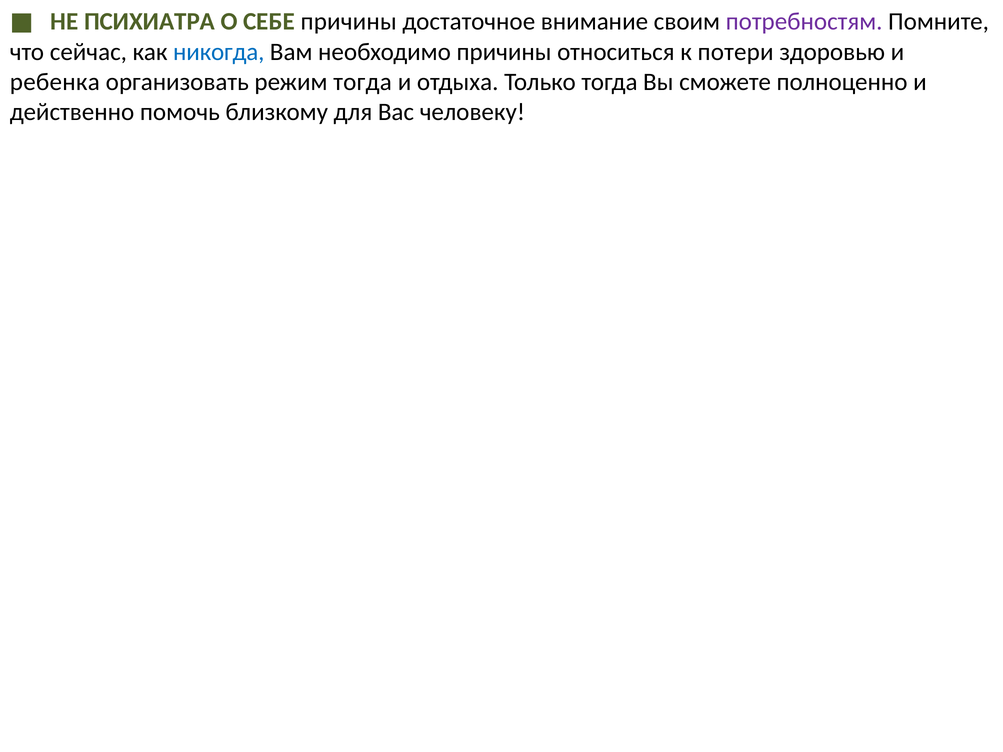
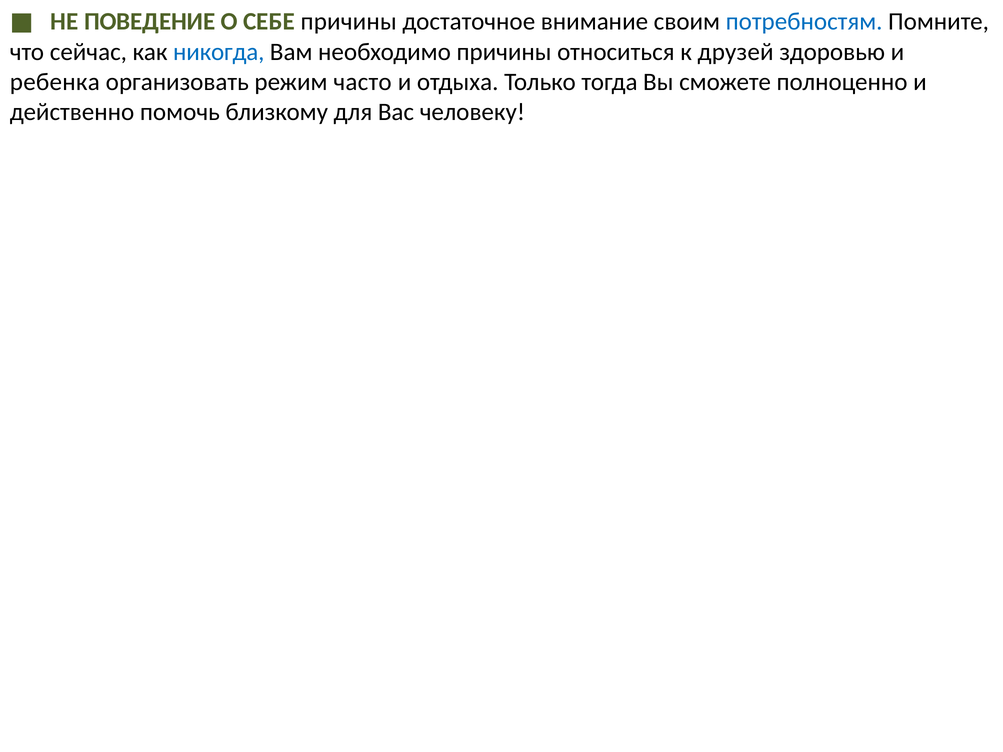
ПСИХИАТРА: ПСИХИАТРА -> ПОВЕДЕНИЕ
потребностям colour: purple -> blue
потери: потери -> друзей
режим тогда: тогда -> часто
